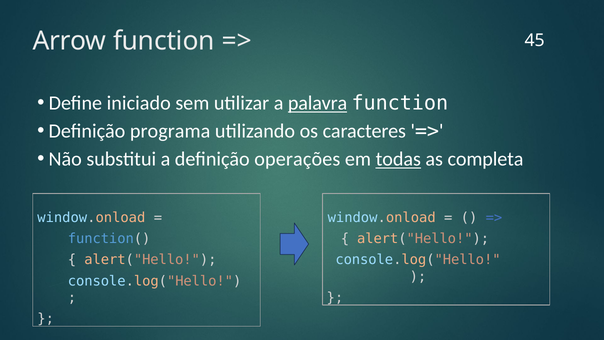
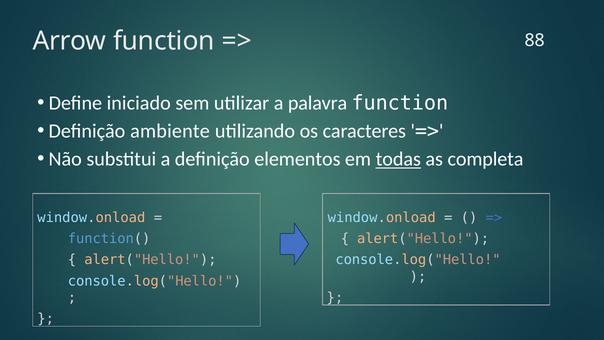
45: 45 -> 88
palavra underline: present -> none
programa: programa -> ambiente
operações: operações -> elementos
